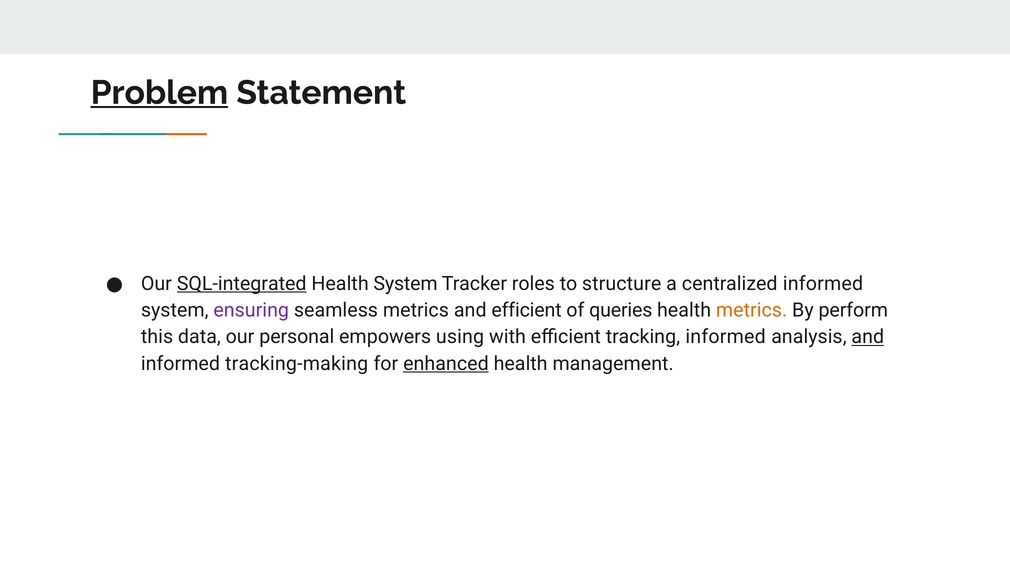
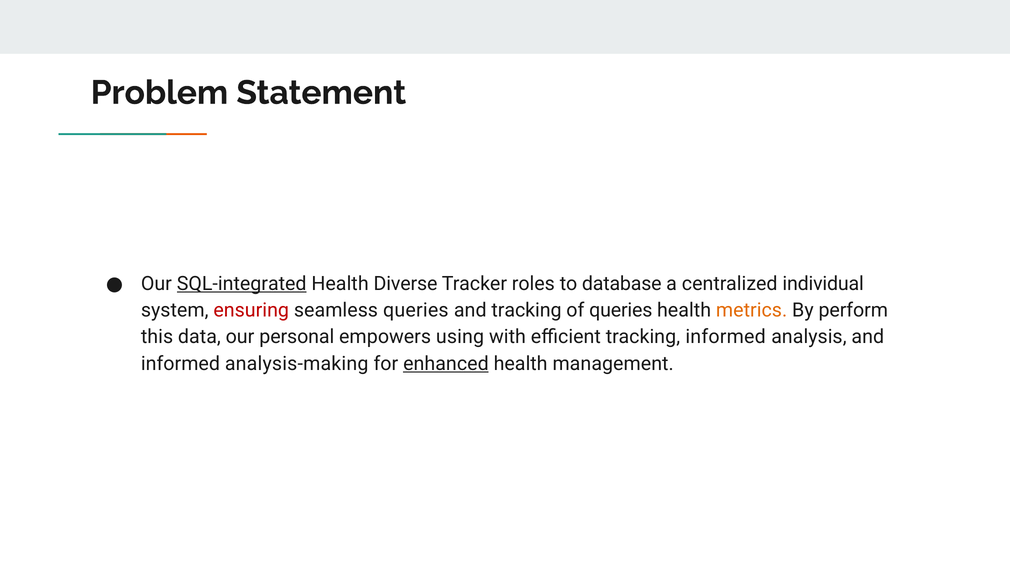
Problem underline: present -> none
Health System: System -> Diverse
structure: structure -> database
centralized informed: informed -> individual
ensuring colour: purple -> red
seamless metrics: metrics -> queries
and efficient: efficient -> tracking
and at (868, 337) underline: present -> none
tracking-making: tracking-making -> analysis-making
